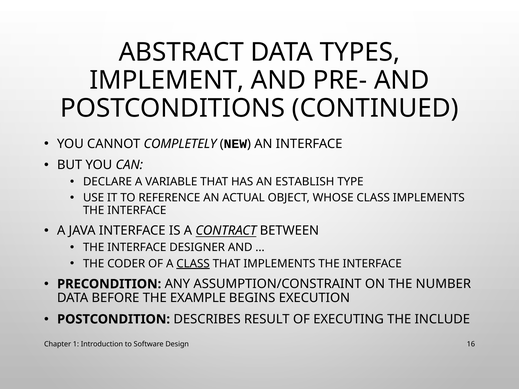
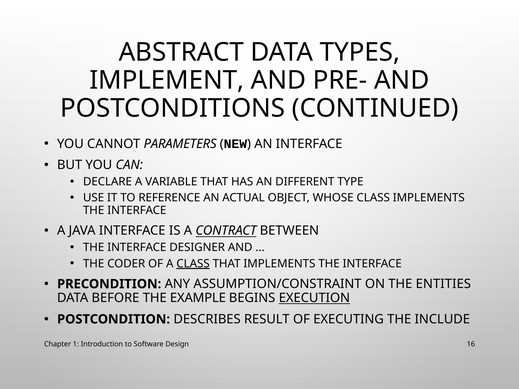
COMPLETELY: COMPLETELY -> PARAMETERS
ESTABLISH: ESTABLISH -> DIFFERENT
NUMBER: NUMBER -> ENTITIES
EXECUTION underline: none -> present
